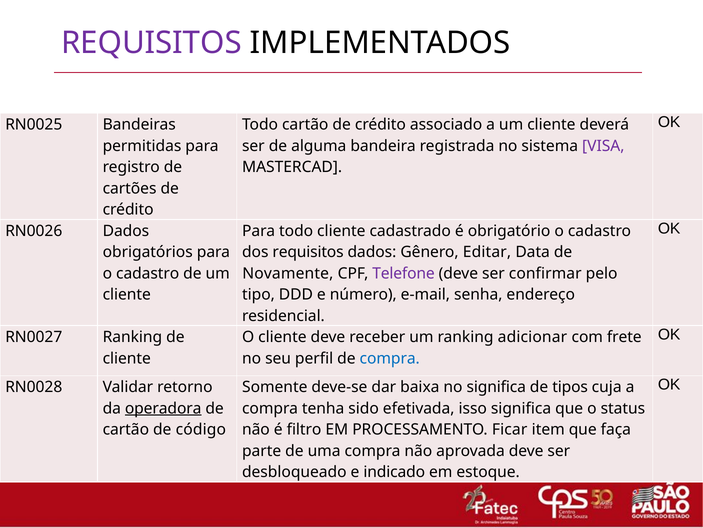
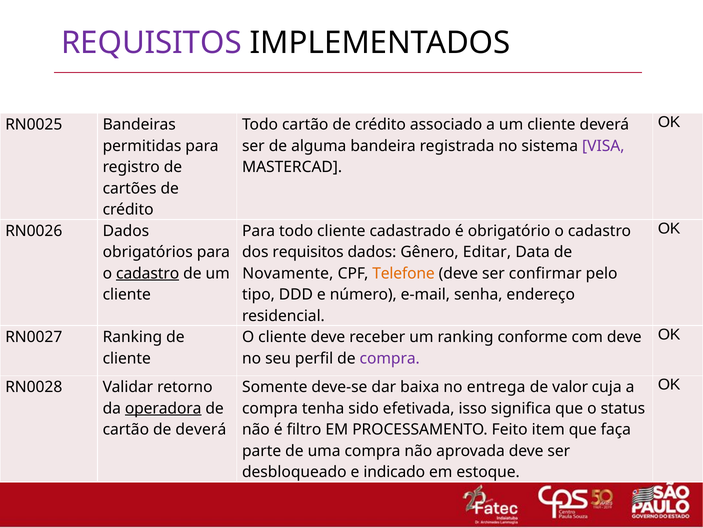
cadastro at (148, 273) underline: none -> present
Telefone colour: purple -> orange
adicionar: adicionar -> conforme
com frete: frete -> deve
compra at (390, 358) colour: blue -> purple
no significa: significa -> entrega
tipos: tipos -> valor
de código: código -> deverá
Ficar: Ficar -> Feito
